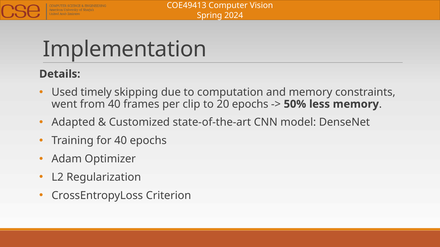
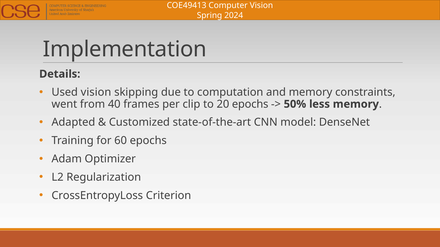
Used timely: timely -> vision
for 40: 40 -> 60
